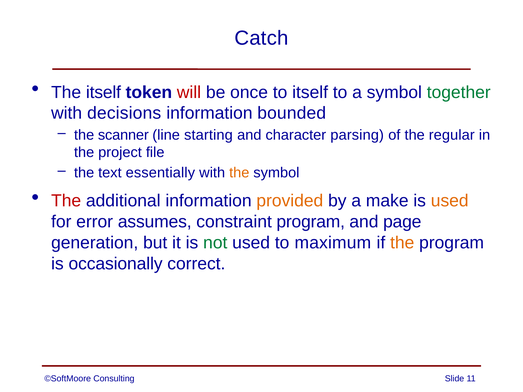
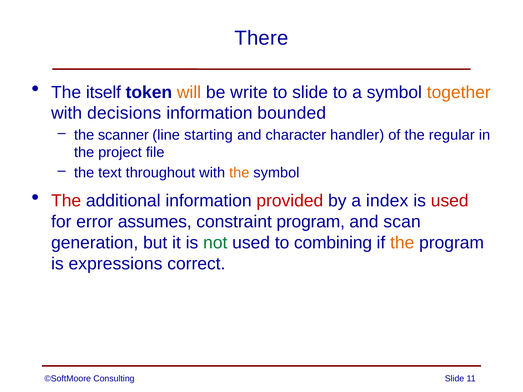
Catch: Catch -> There
will colour: red -> orange
once: once -> write
to itself: itself -> slide
together colour: green -> orange
parsing: parsing -> handler
essentially: essentially -> throughout
provided colour: orange -> red
make: make -> index
used at (450, 201) colour: orange -> red
page: page -> scan
maximum: maximum -> combining
occasionally: occasionally -> expressions
